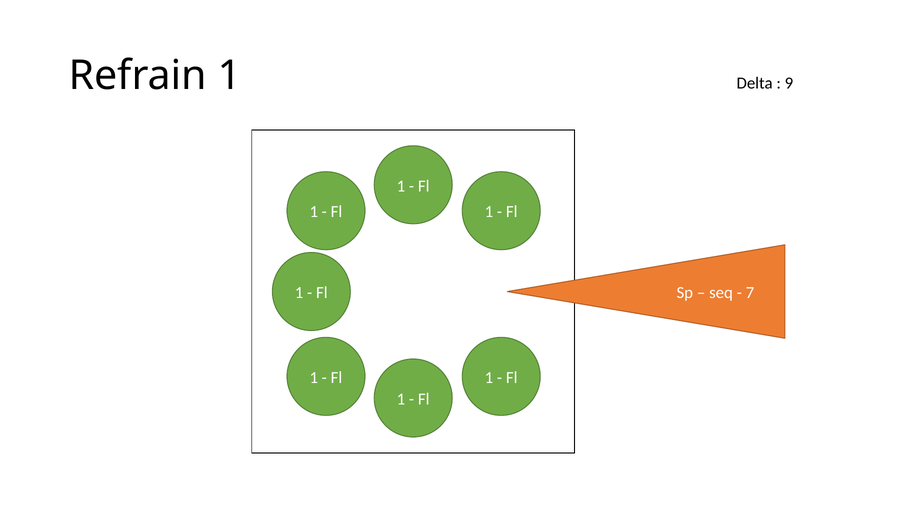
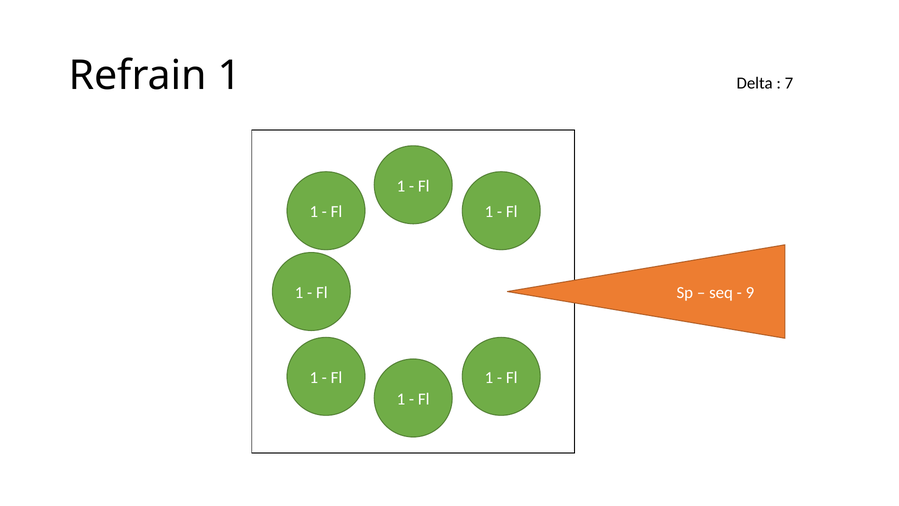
9: 9 -> 7
7: 7 -> 9
